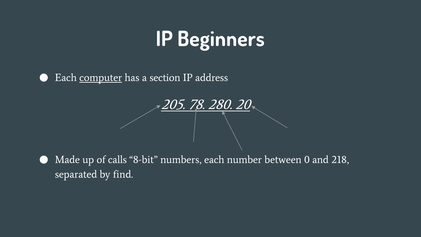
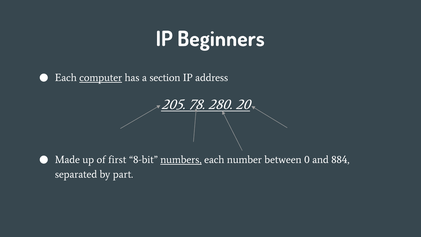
calls: calls -> first
numbers underline: none -> present
218: 218 -> 884
find: find -> part
